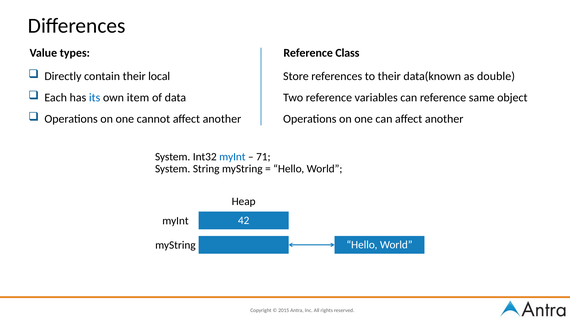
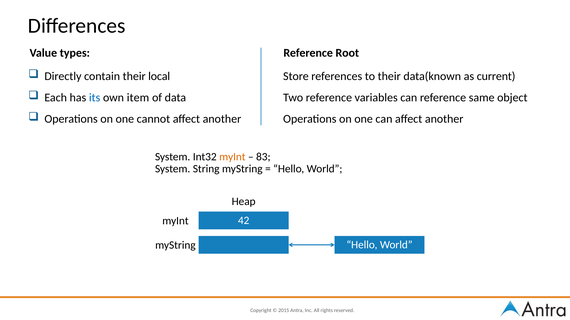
Class: Class -> Root
double: double -> current
myInt at (232, 157) colour: blue -> orange
71: 71 -> 83
